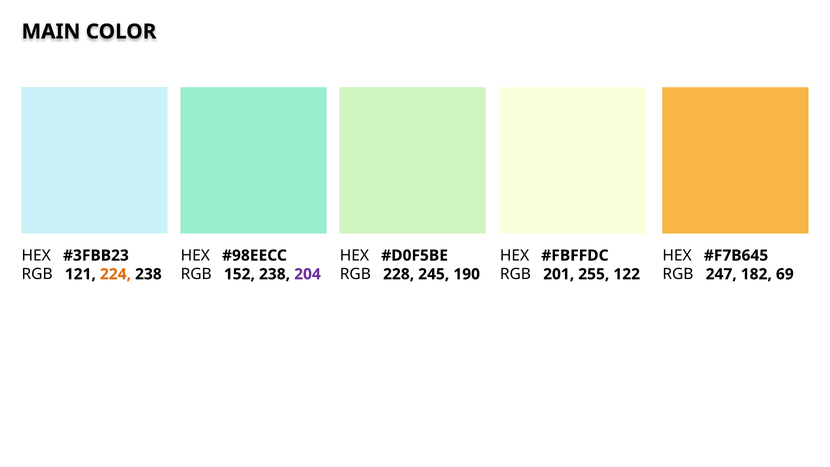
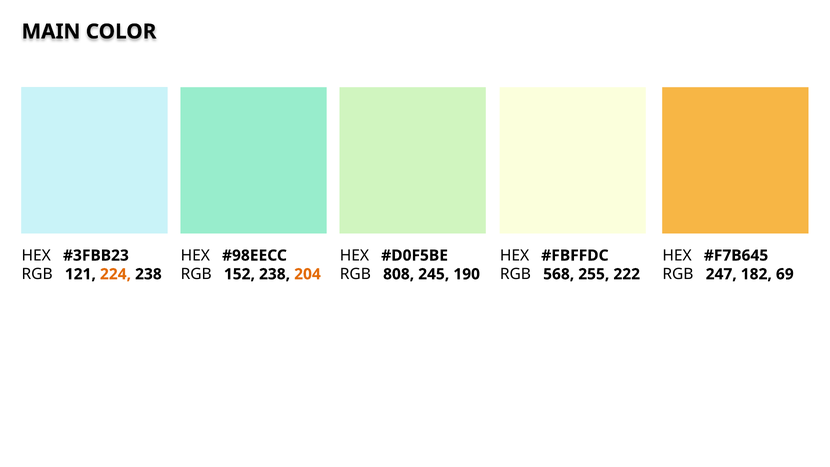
204 colour: purple -> orange
228: 228 -> 808
201: 201 -> 568
122: 122 -> 222
